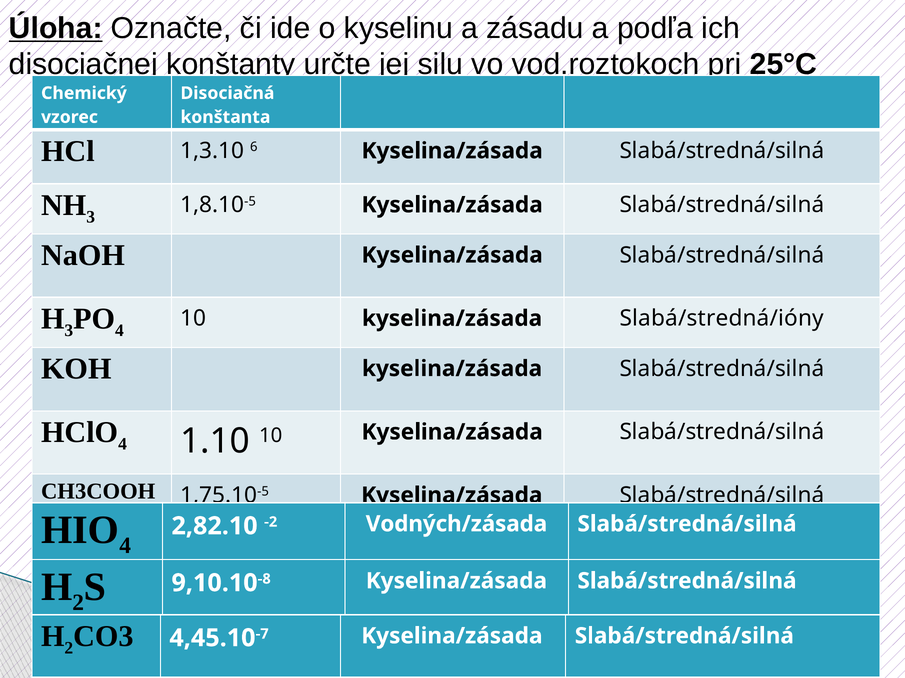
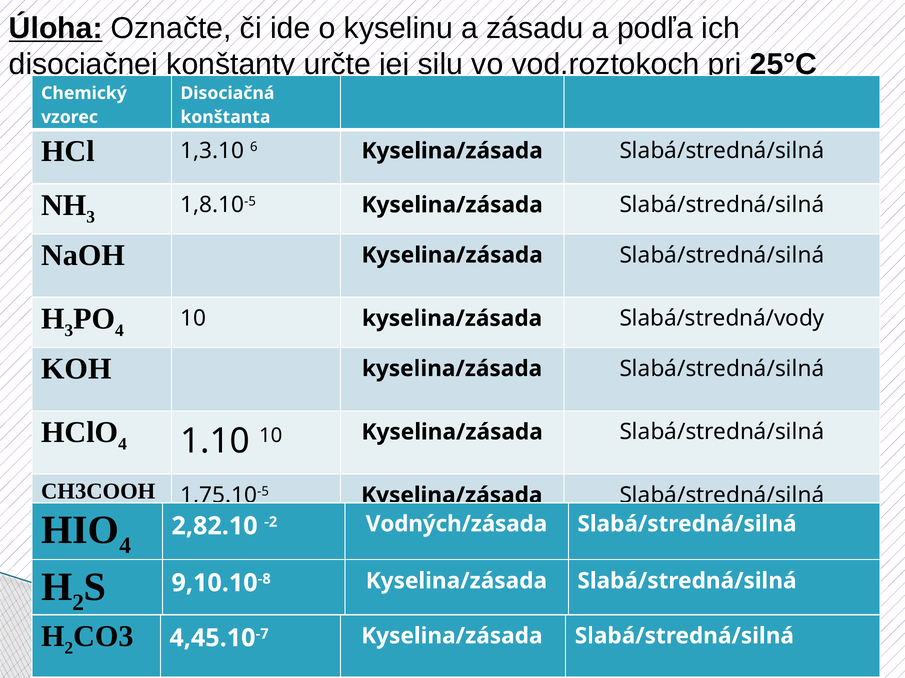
Slabá/stredná/ióny: Slabá/stredná/ióny -> Slabá/stredná/vody
